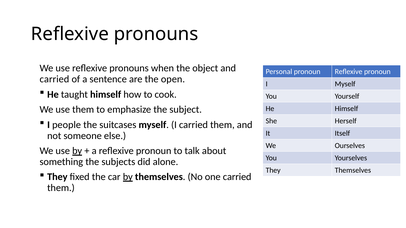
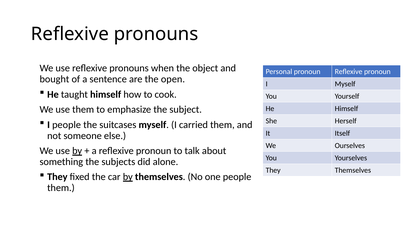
carried at (54, 79): carried -> bought
one carried: carried -> people
